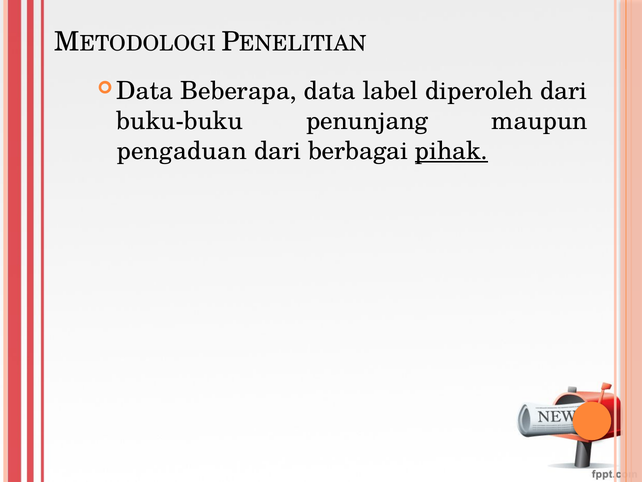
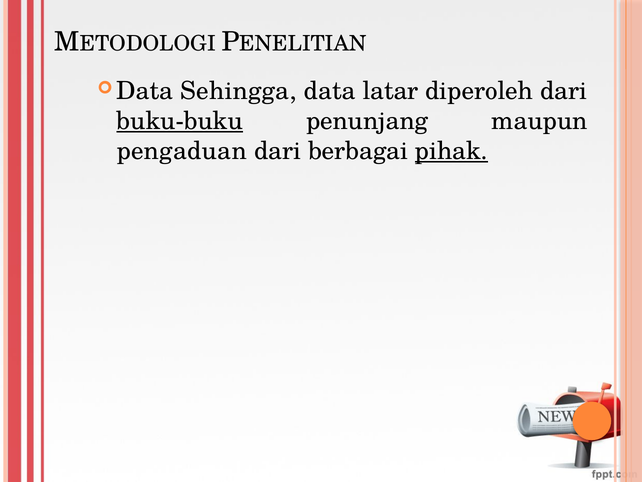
Beberapa: Beberapa -> Sehingga
label: label -> latar
buku-buku underline: none -> present
